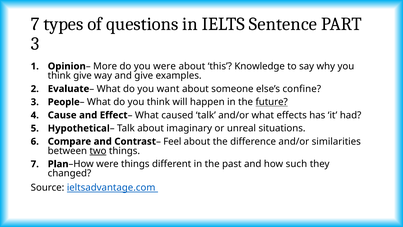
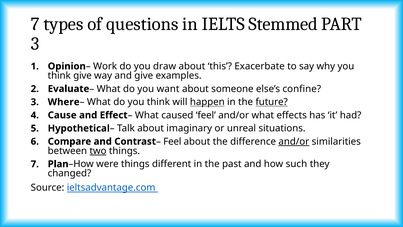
Sentence: Sentence -> Stemmed
More: More -> Work
you were: were -> draw
Knowledge: Knowledge -> Exacerbate
People: People -> Where
happen underline: none -> present
caused talk: talk -> feel
and/or at (294, 141) underline: none -> present
